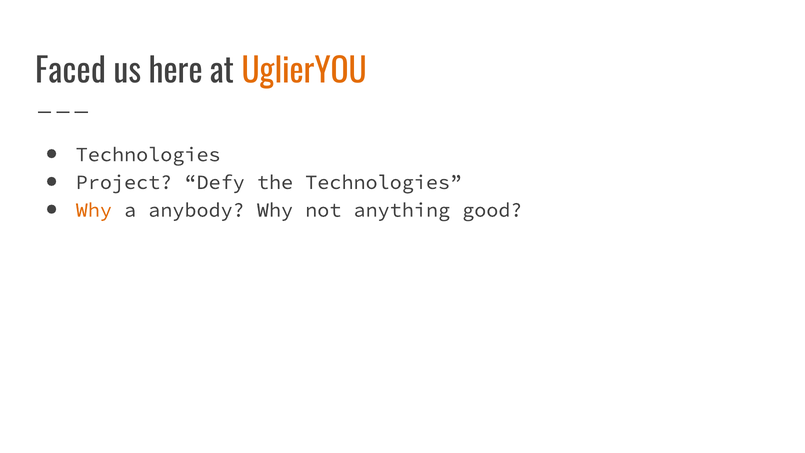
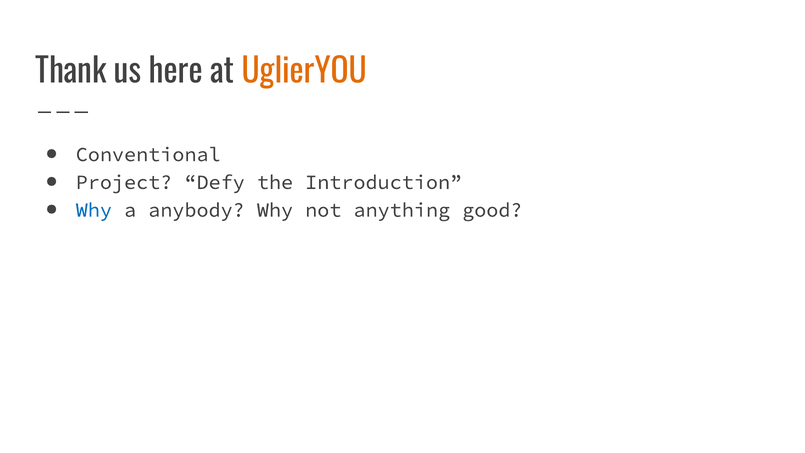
Faced: Faced -> Thank
Technologies at (148, 154): Technologies -> Conventional
the Technologies: Technologies -> Introduction
Why at (94, 210) colour: orange -> blue
